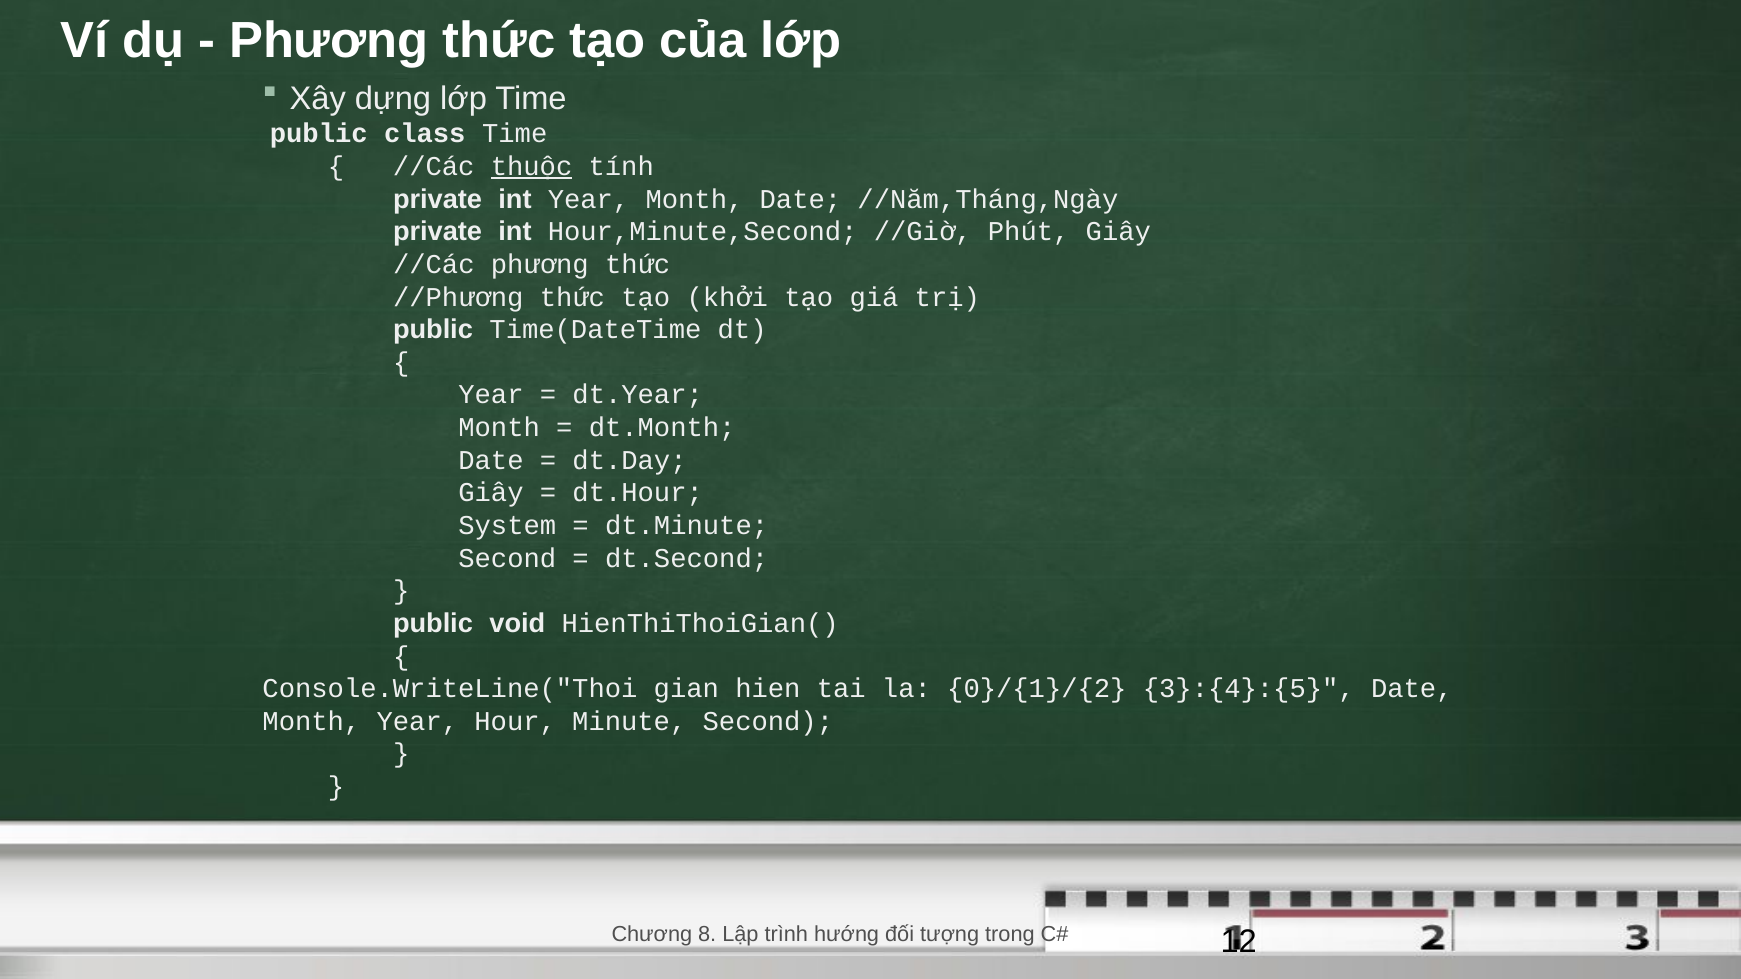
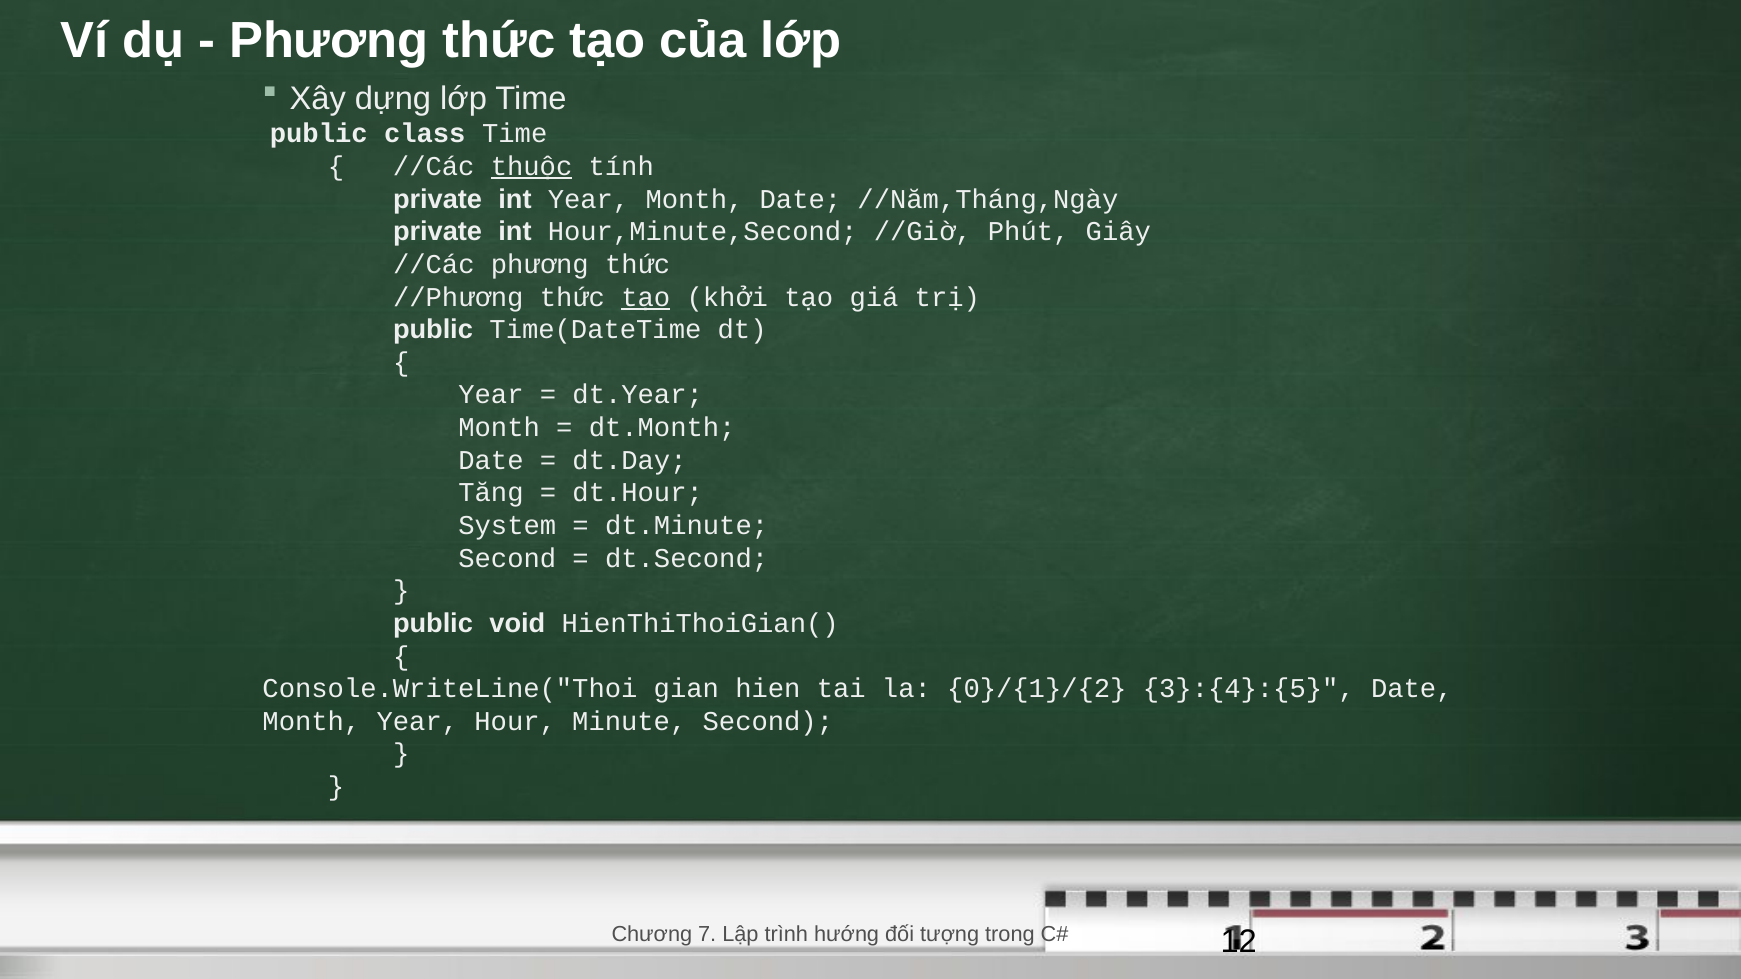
tạo at (646, 297) underline: none -> present
Giây at (491, 493): Giây -> Tăng
8: 8 -> 7
